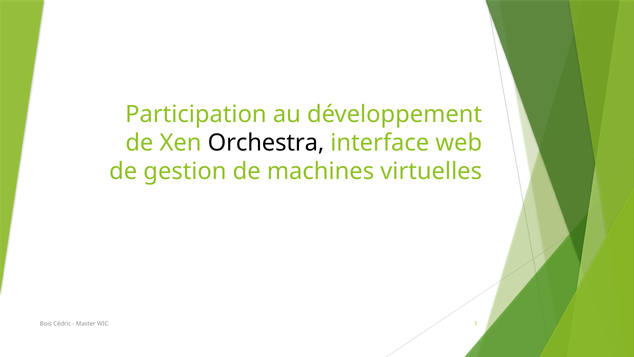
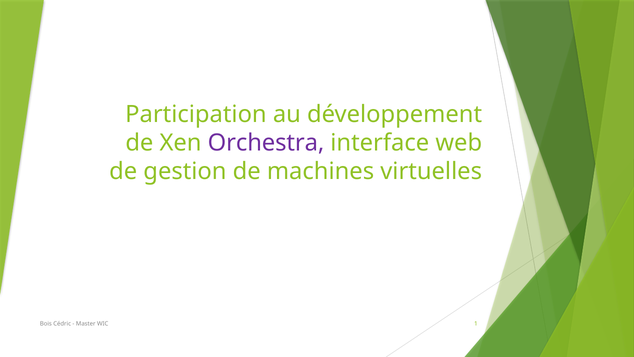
Orchestra colour: black -> purple
